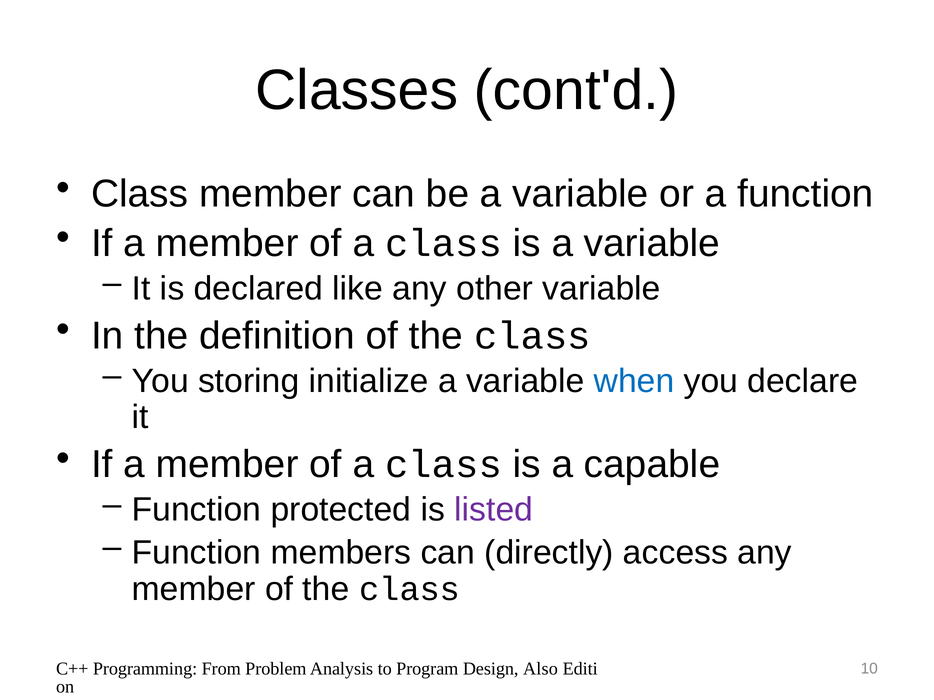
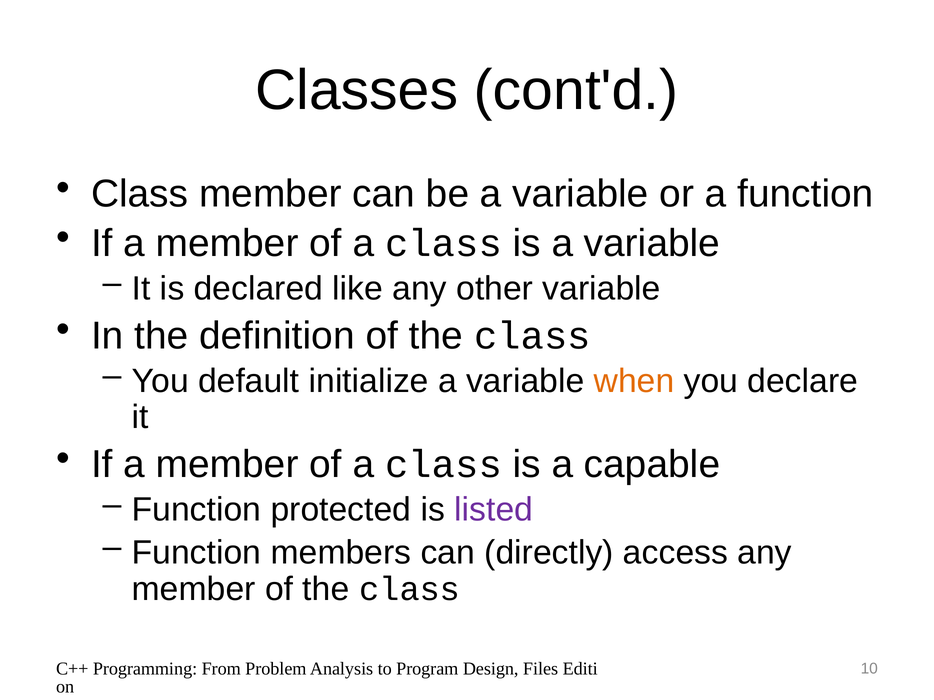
storing: storing -> default
when colour: blue -> orange
Also: Also -> Files
